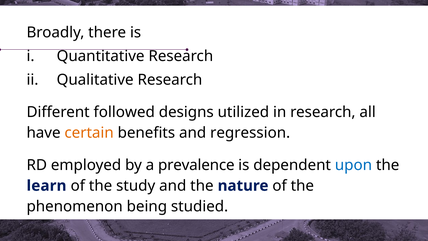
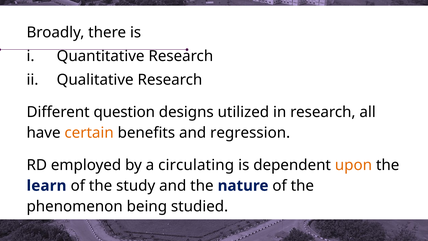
followed: followed -> question
prevalence: prevalence -> circulating
upon colour: blue -> orange
